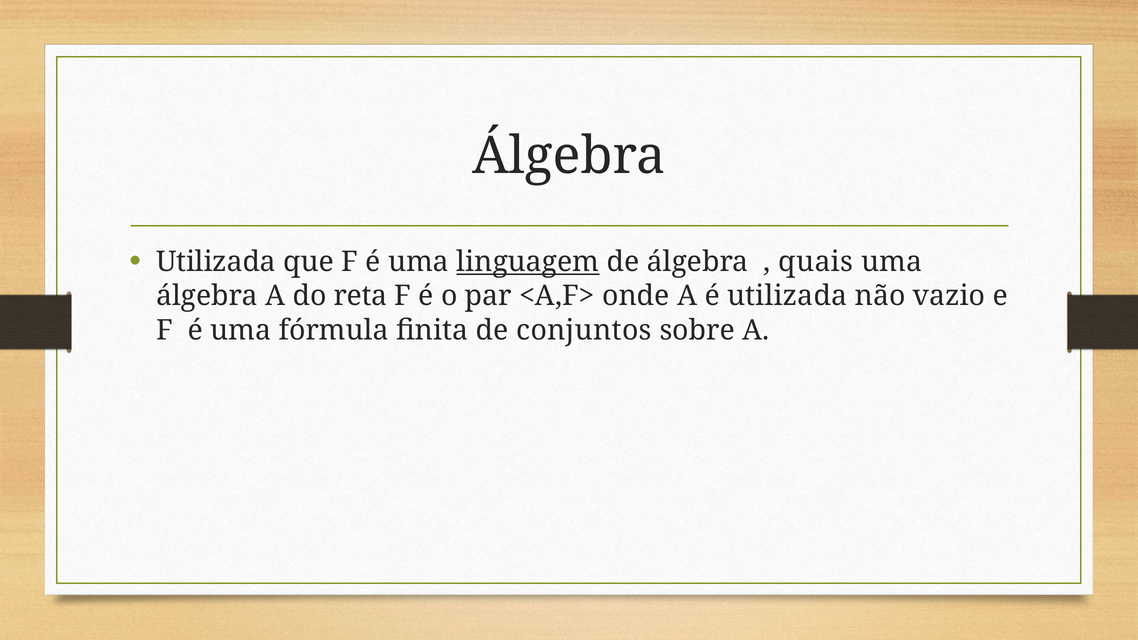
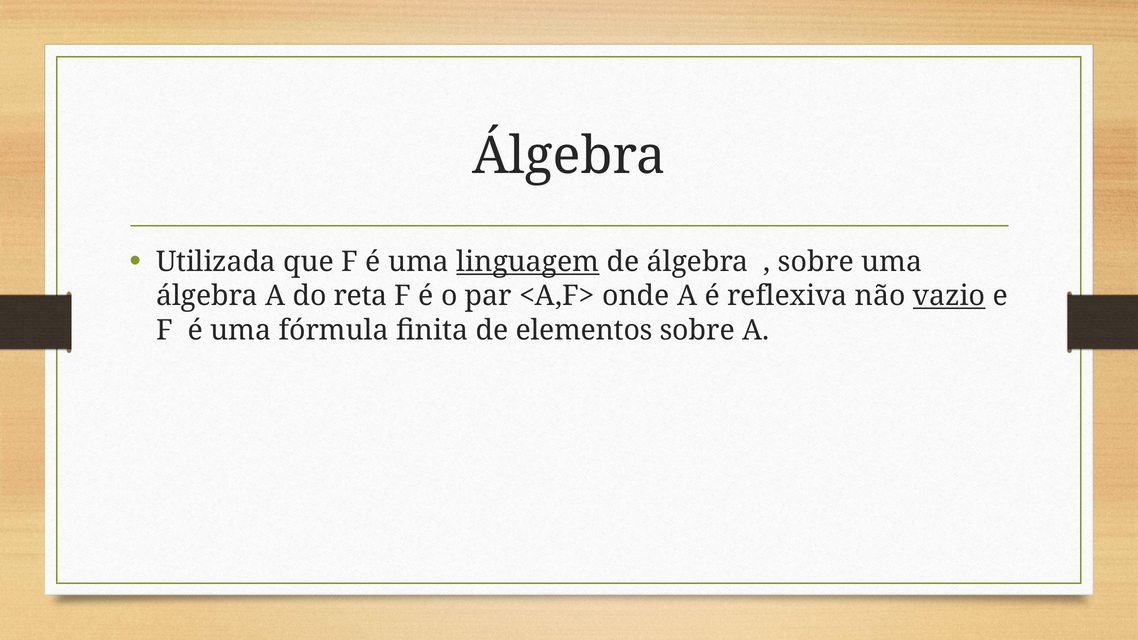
quais at (816, 262): quais -> sobre
é utilizada: utilizada -> reflexiva
vazio underline: none -> present
conjuntos: conjuntos -> elementos
